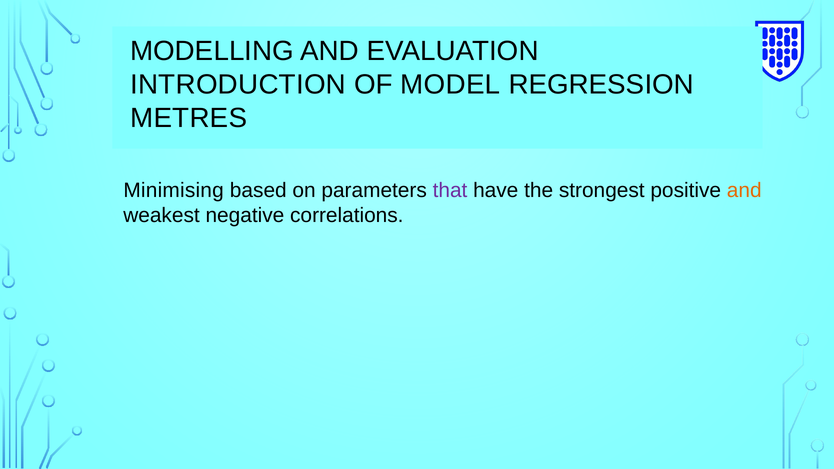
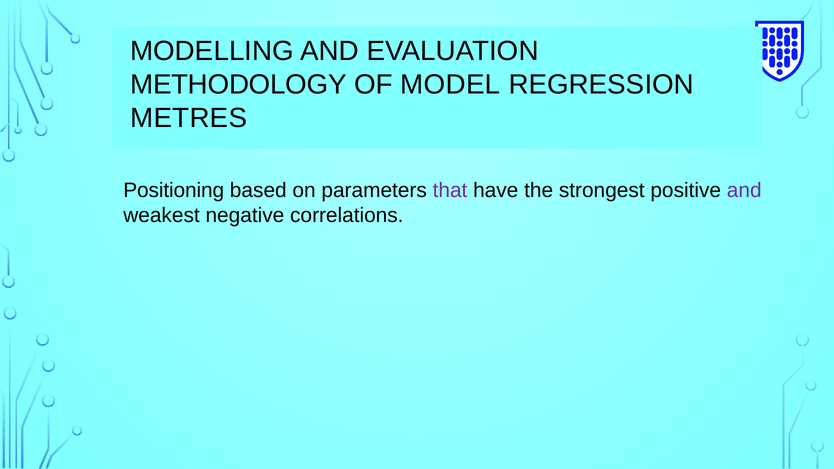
INTRODUCTION: INTRODUCTION -> METHODOLOGY
Minimising: Minimising -> Positioning
and at (744, 190) colour: orange -> purple
